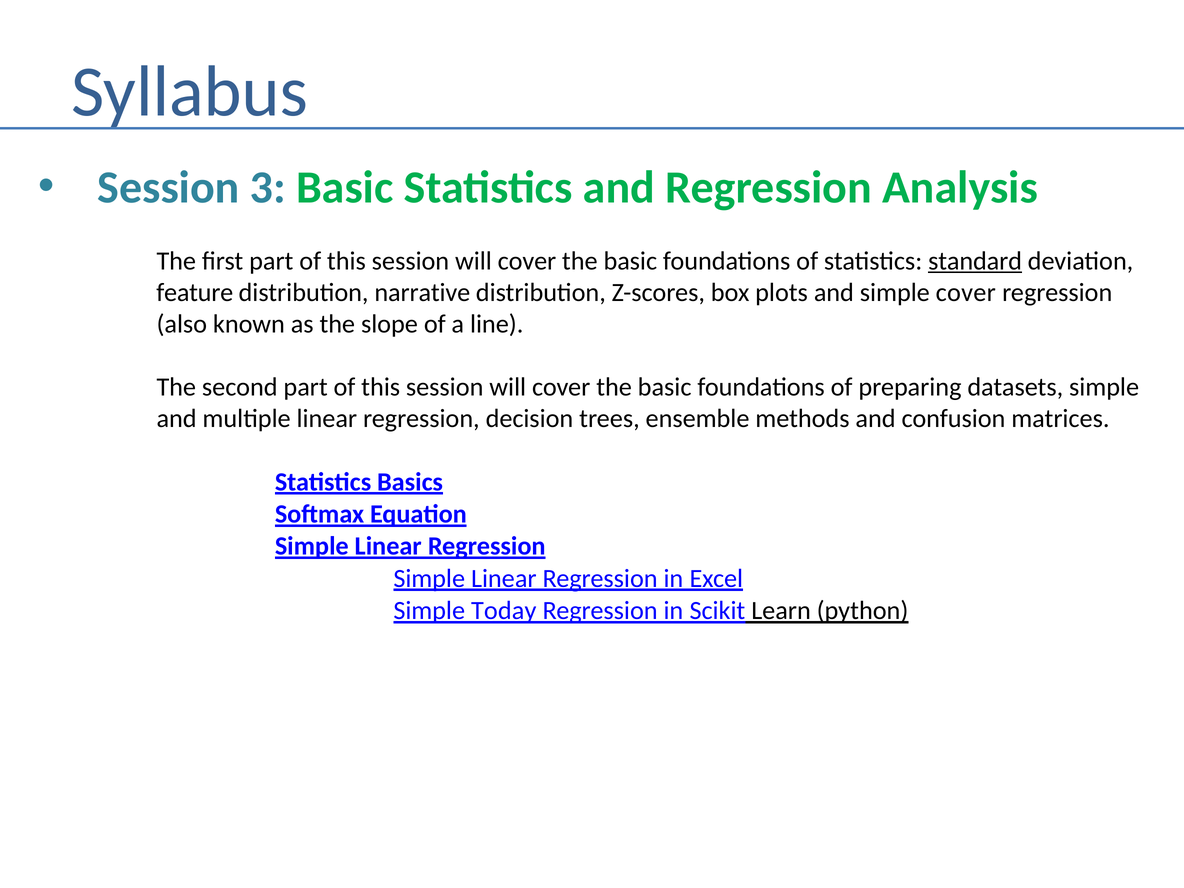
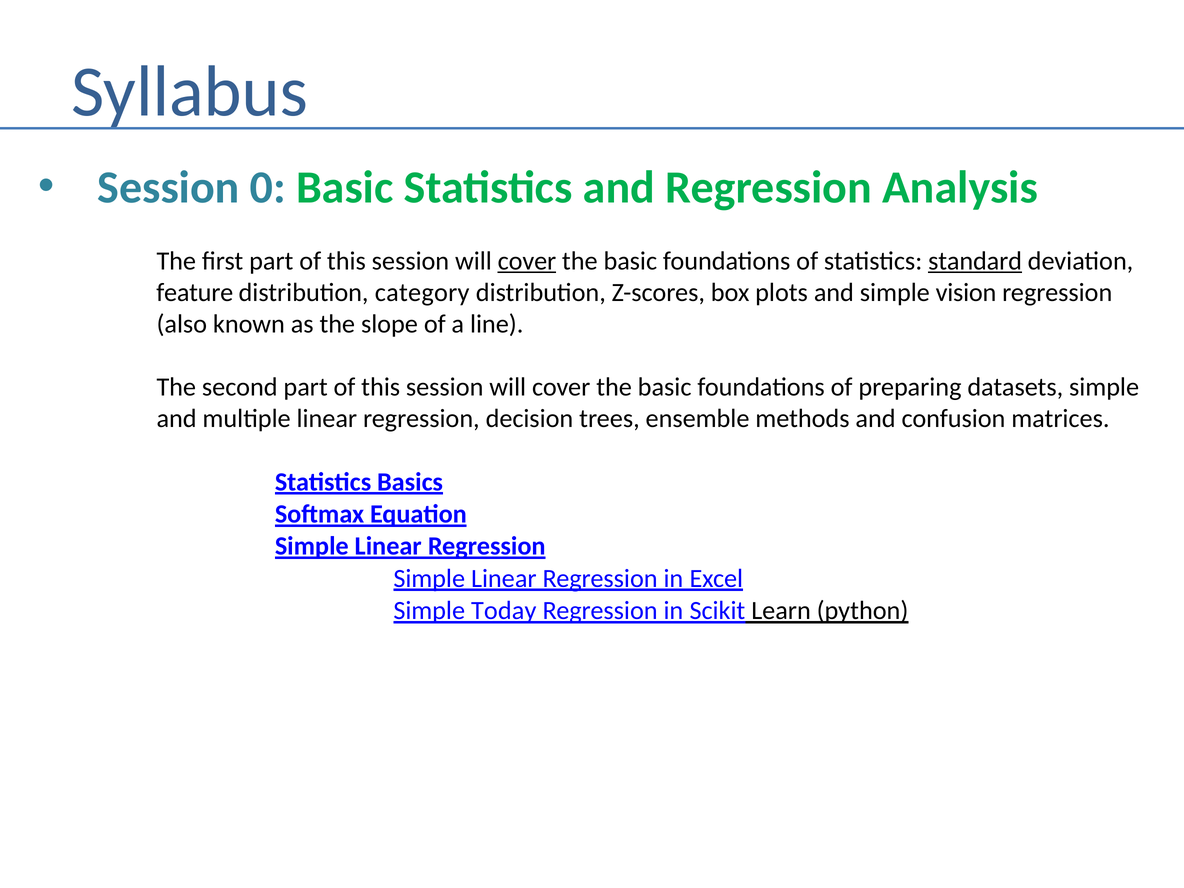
3: 3 -> 0
cover at (527, 261) underline: none -> present
narrative: narrative -> category
simple cover: cover -> vision
